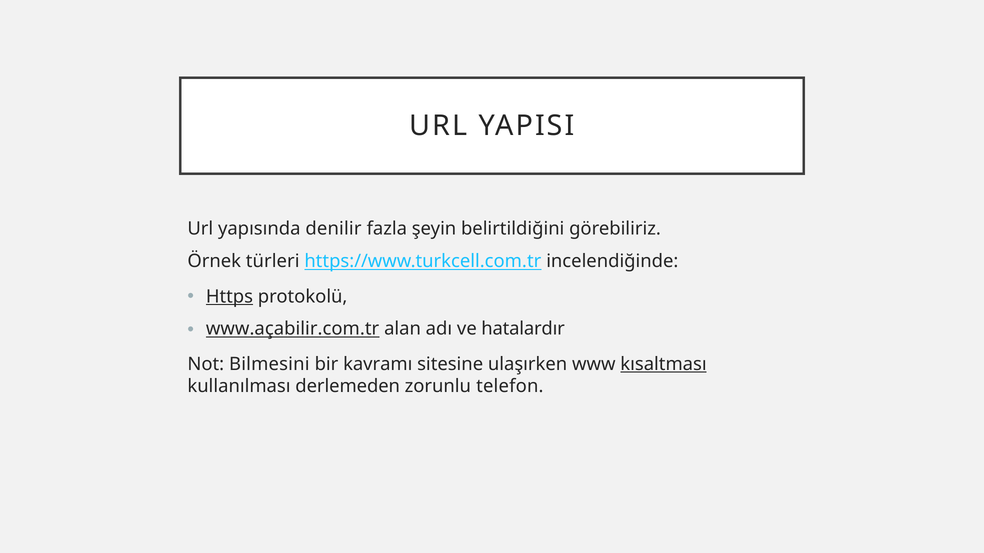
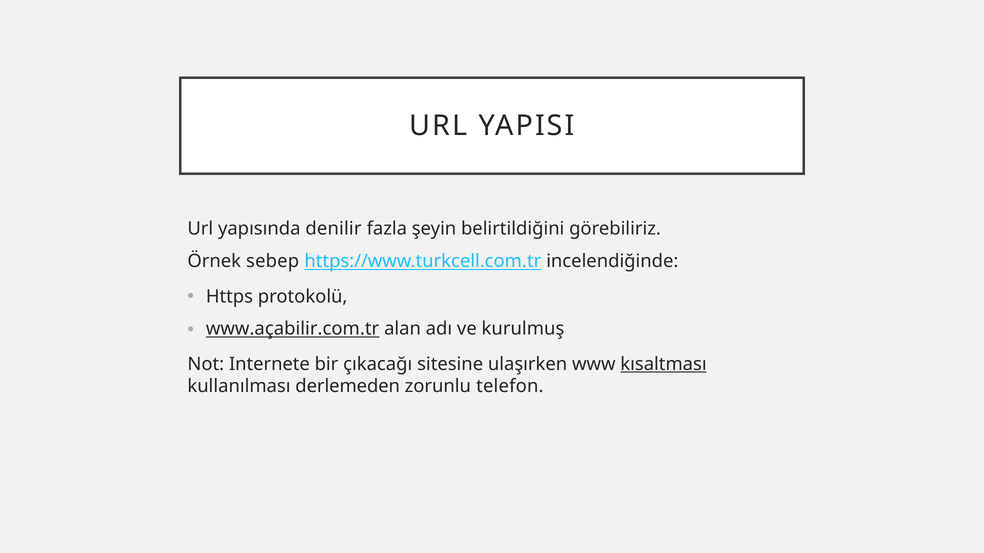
türleri: türleri -> sebep
Https underline: present -> none
hatalardır: hatalardır -> kurulmuş
Bilmesini: Bilmesini -> Internete
kavramı: kavramı -> çıkacağı
